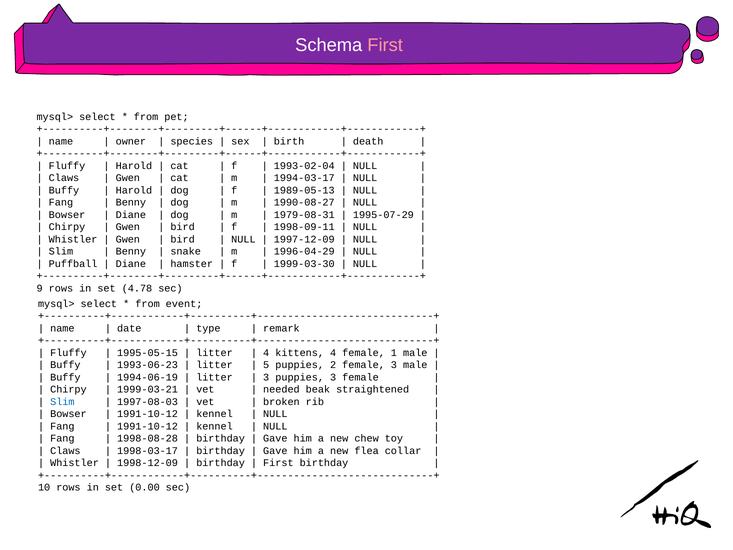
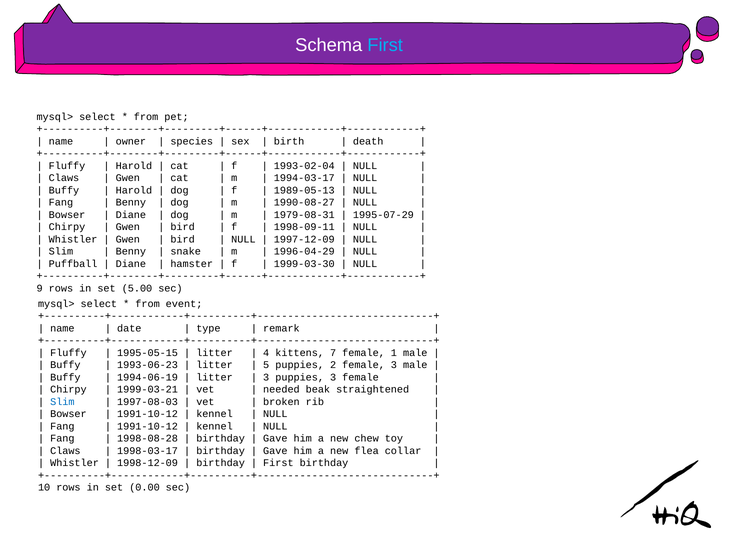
First at (385, 45) colour: pink -> light blue
4.78: 4.78 -> 5.00
kittens 4: 4 -> 7
